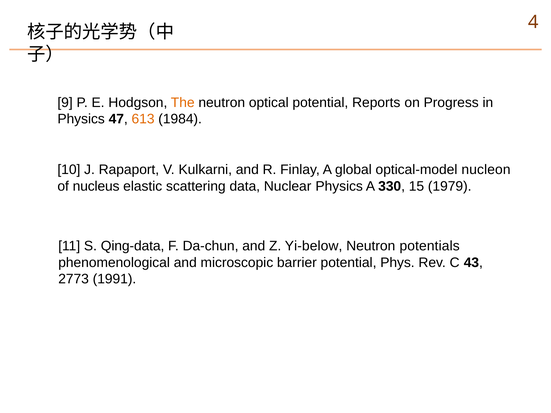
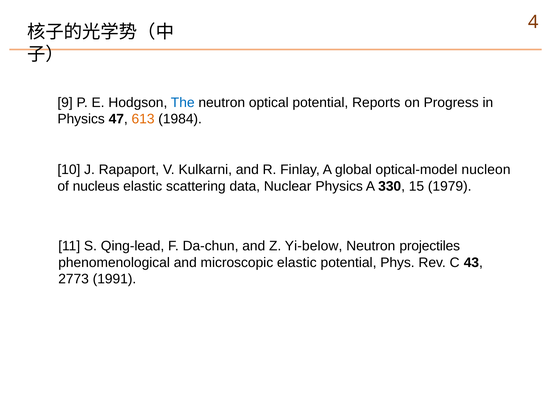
The colour: orange -> blue
Qing-data: Qing-data -> Qing-lead
potentials: potentials -> projectiles
microscopic barrier: barrier -> elastic
